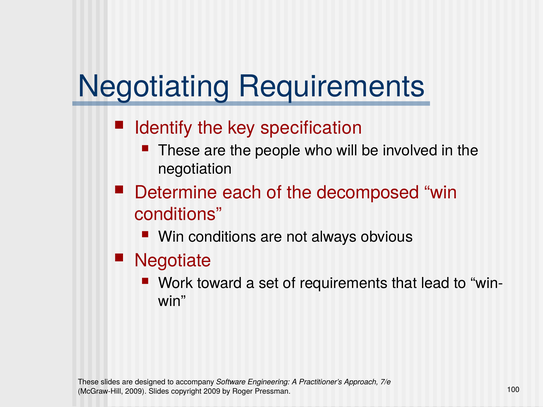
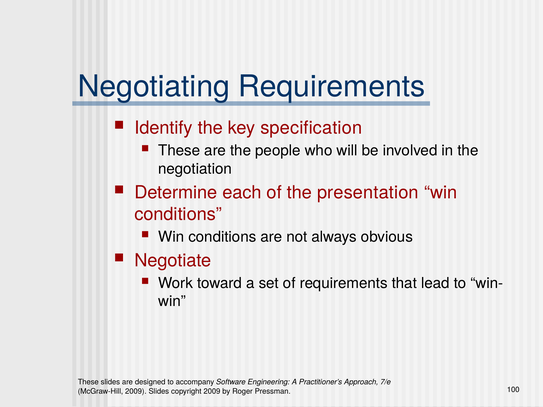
decomposed: decomposed -> presentation
